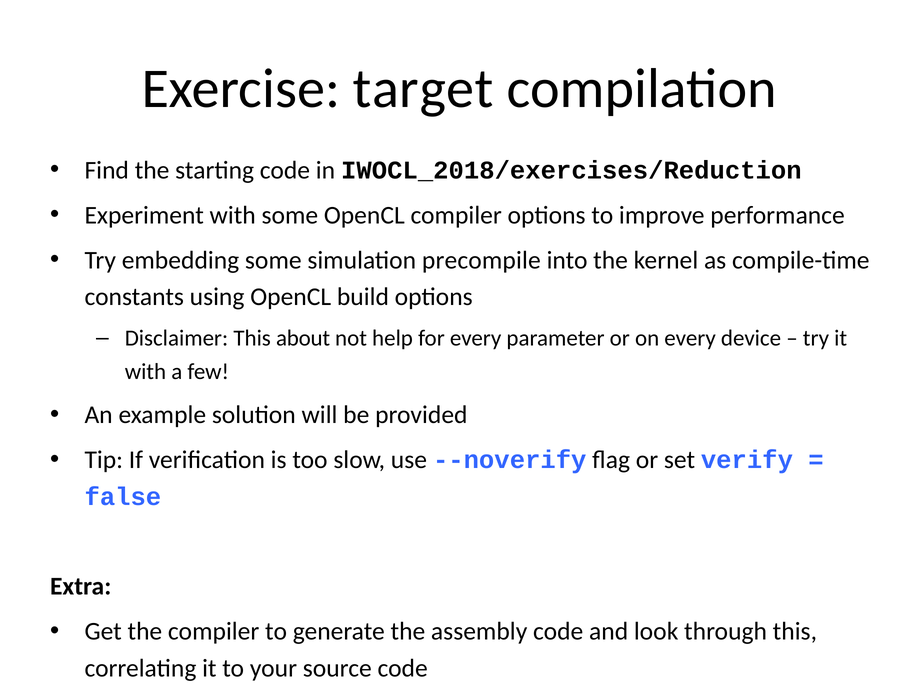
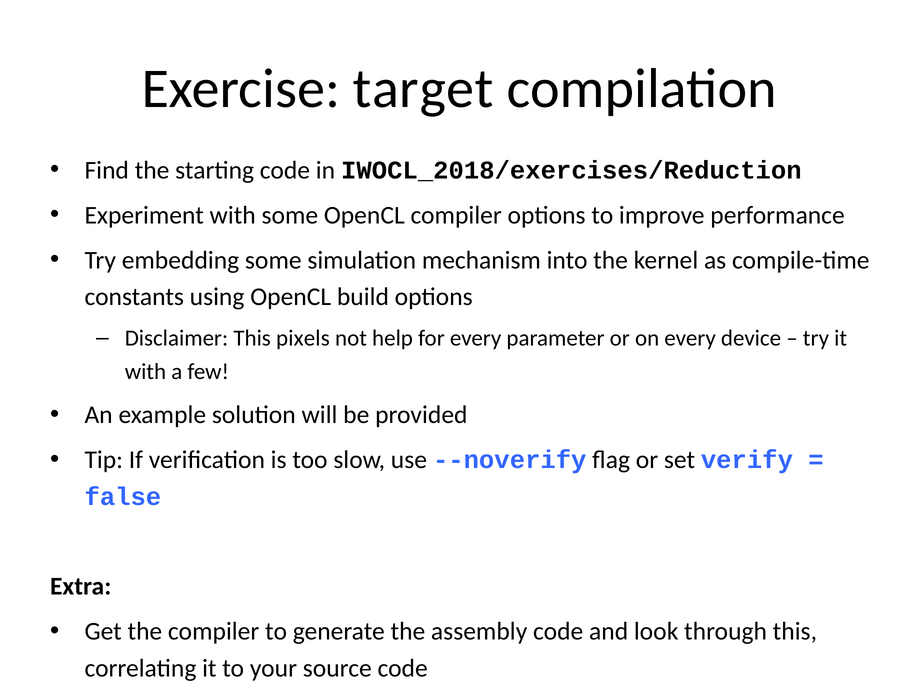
precompile: precompile -> mechanism
about: about -> pixels
